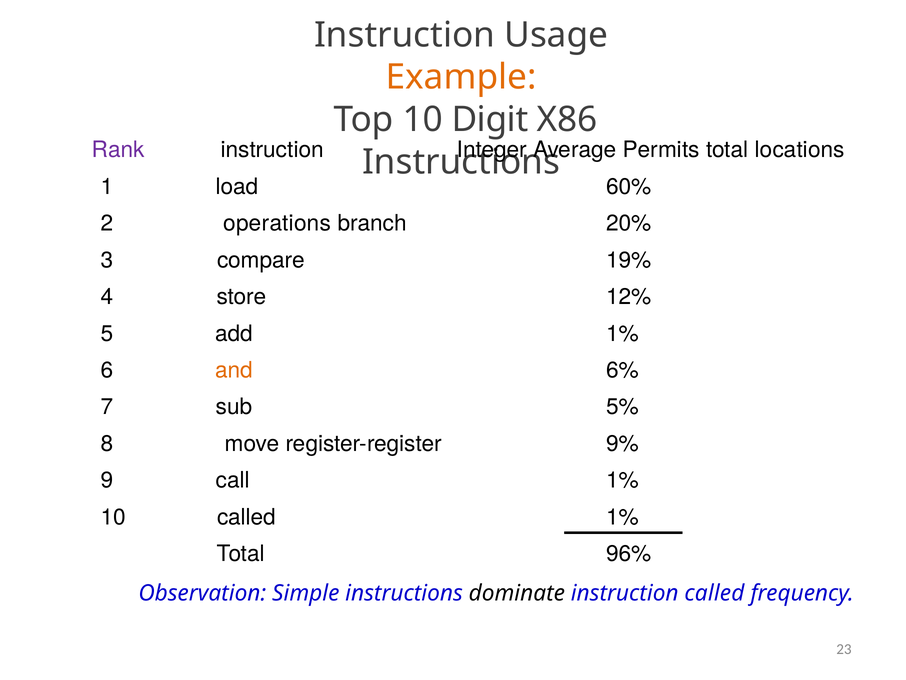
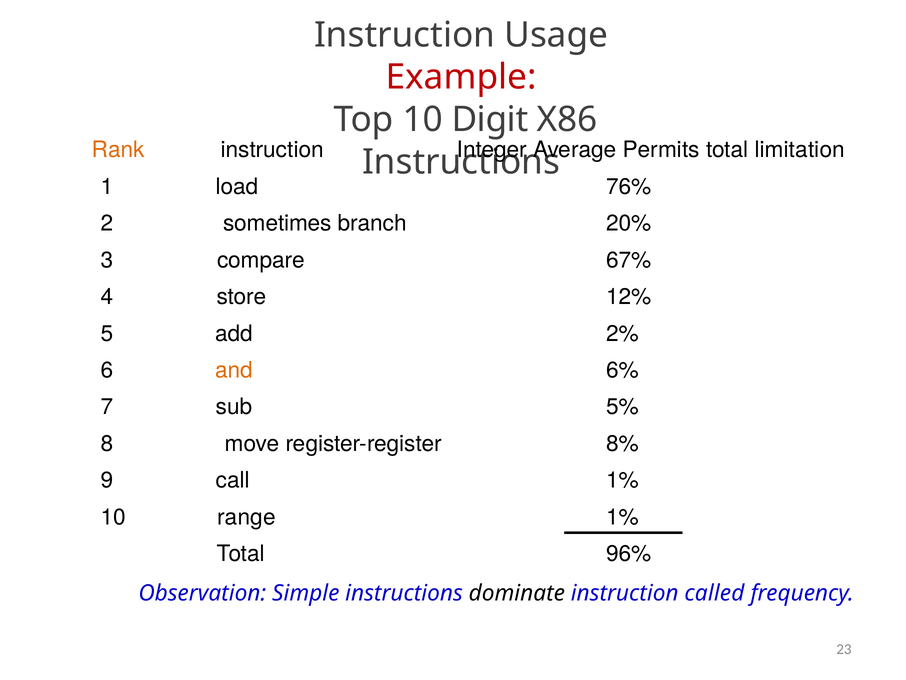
Example colour: orange -> red
Rank colour: purple -> orange
locations: locations -> limitation
60%: 60% -> 76%
operations: operations -> sometimes
19%: 19% -> 67%
1% at (623, 333): 1% -> 2%
9%: 9% -> 8%
called at (247, 517): called -> range
